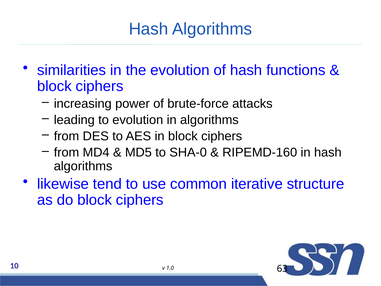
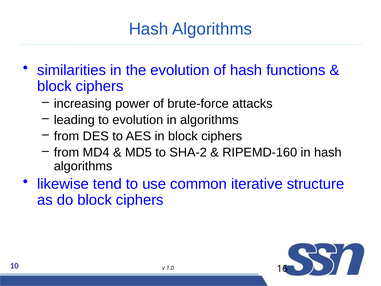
SHA-0: SHA-0 -> SHA-2
63: 63 -> 16
